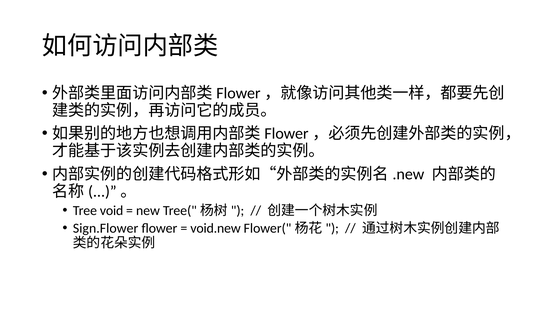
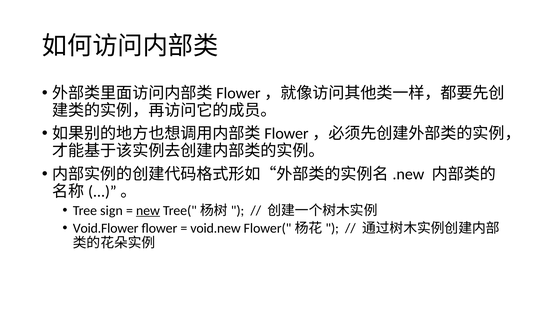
void: void -> sign
new underline: none -> present
Sign.Flower: Sign.Flower -> Void.Flower
